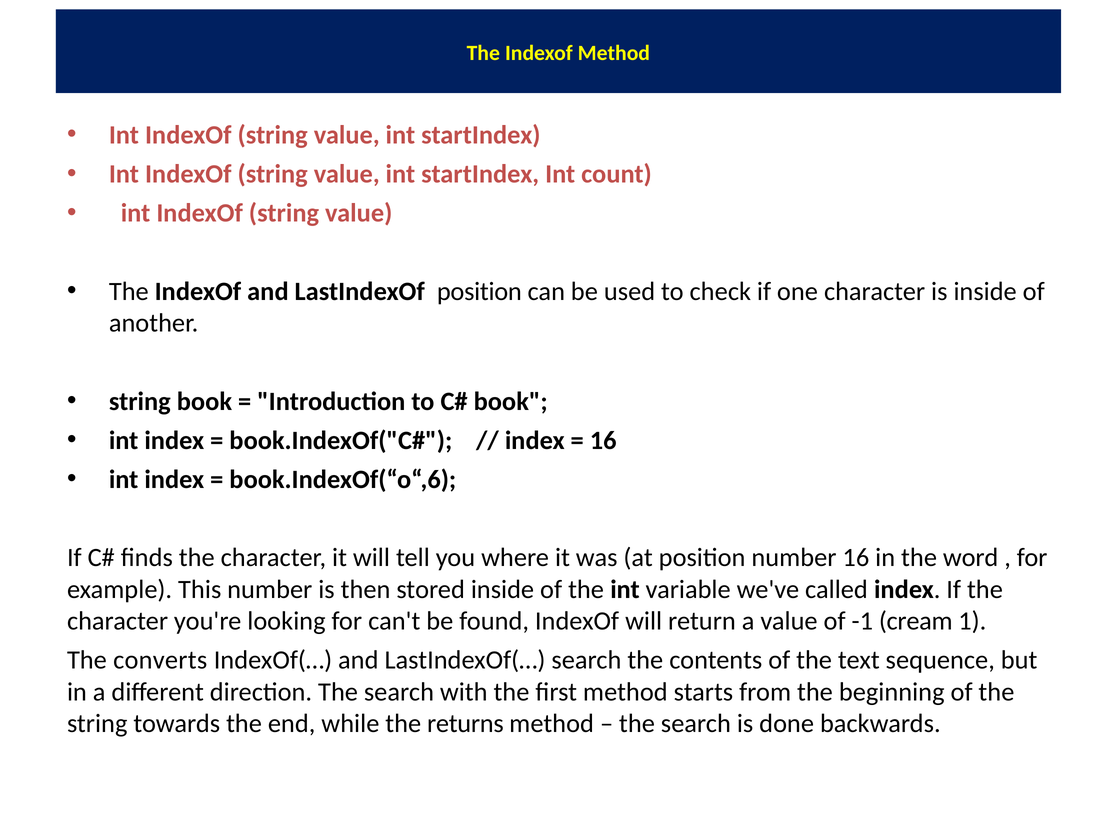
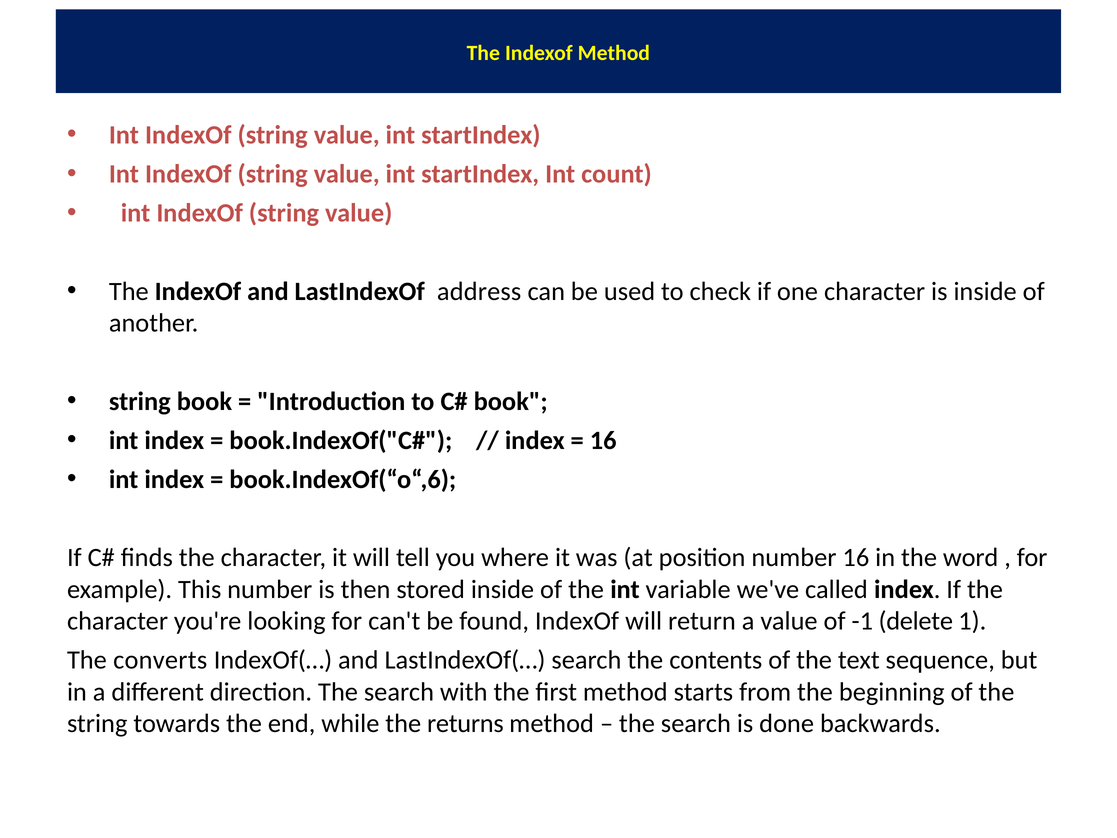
LastIndexOf position: position -> address
cream: cream -> delete
